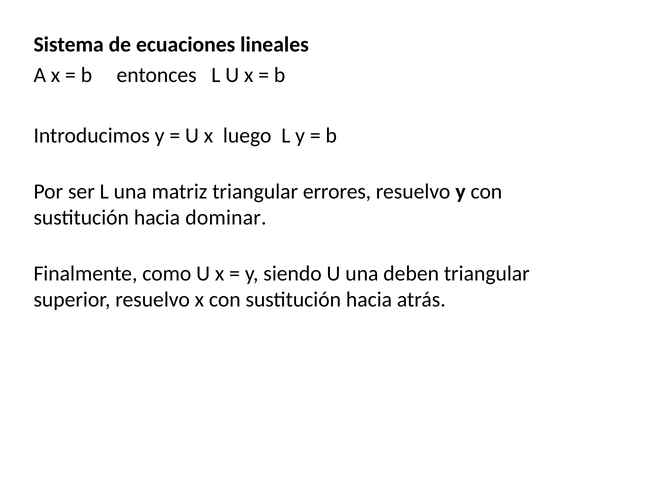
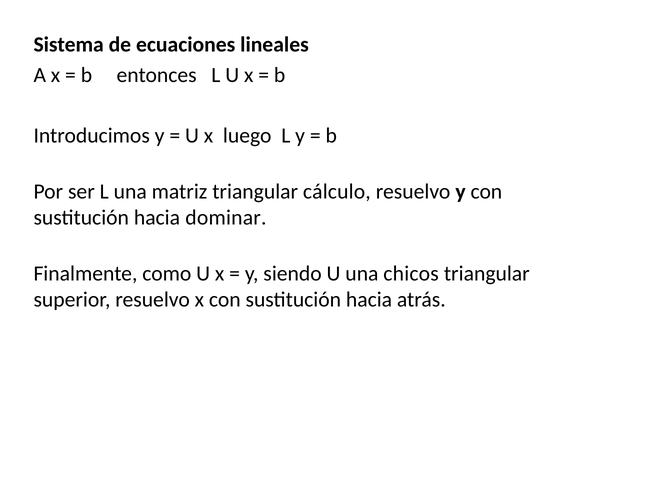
errores: errores -> cálculo
deben: deben -> chicos
